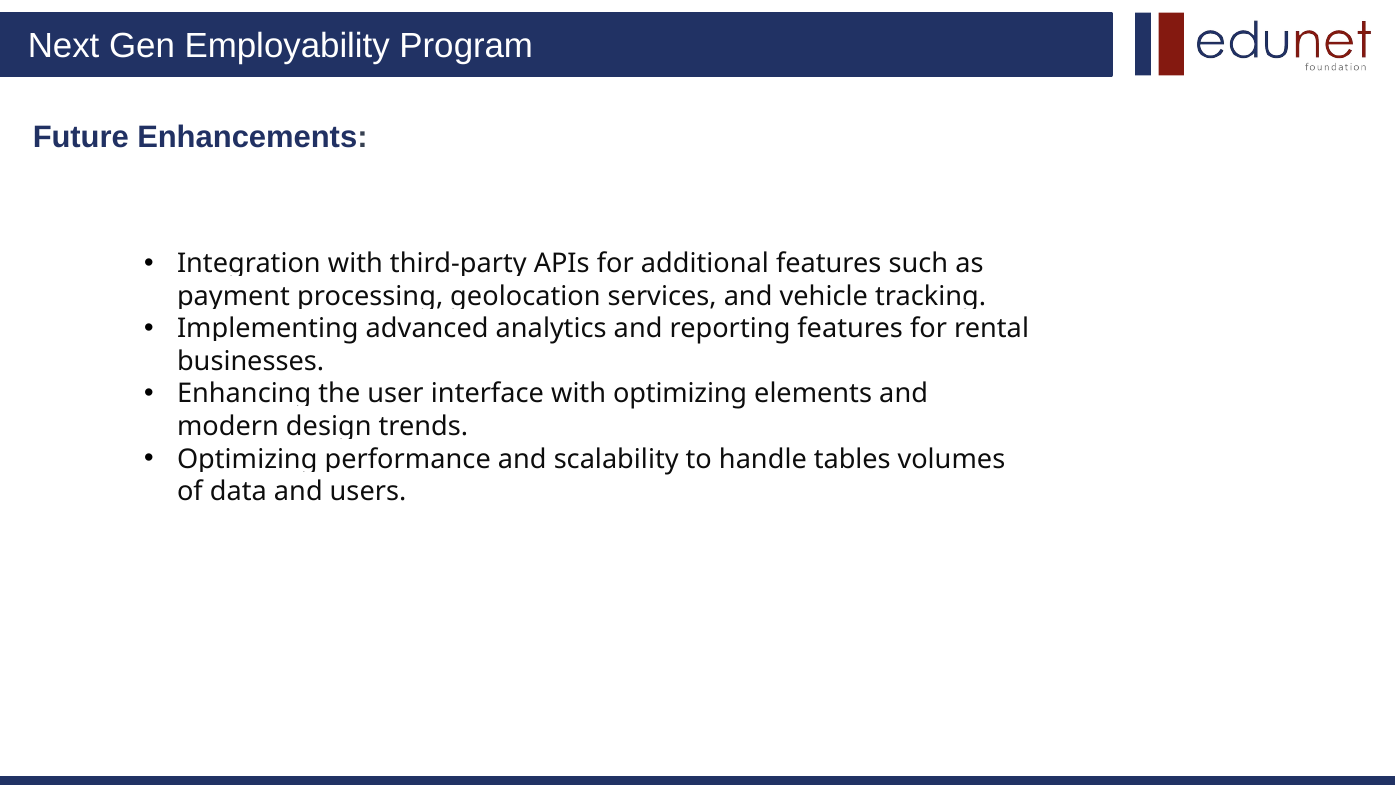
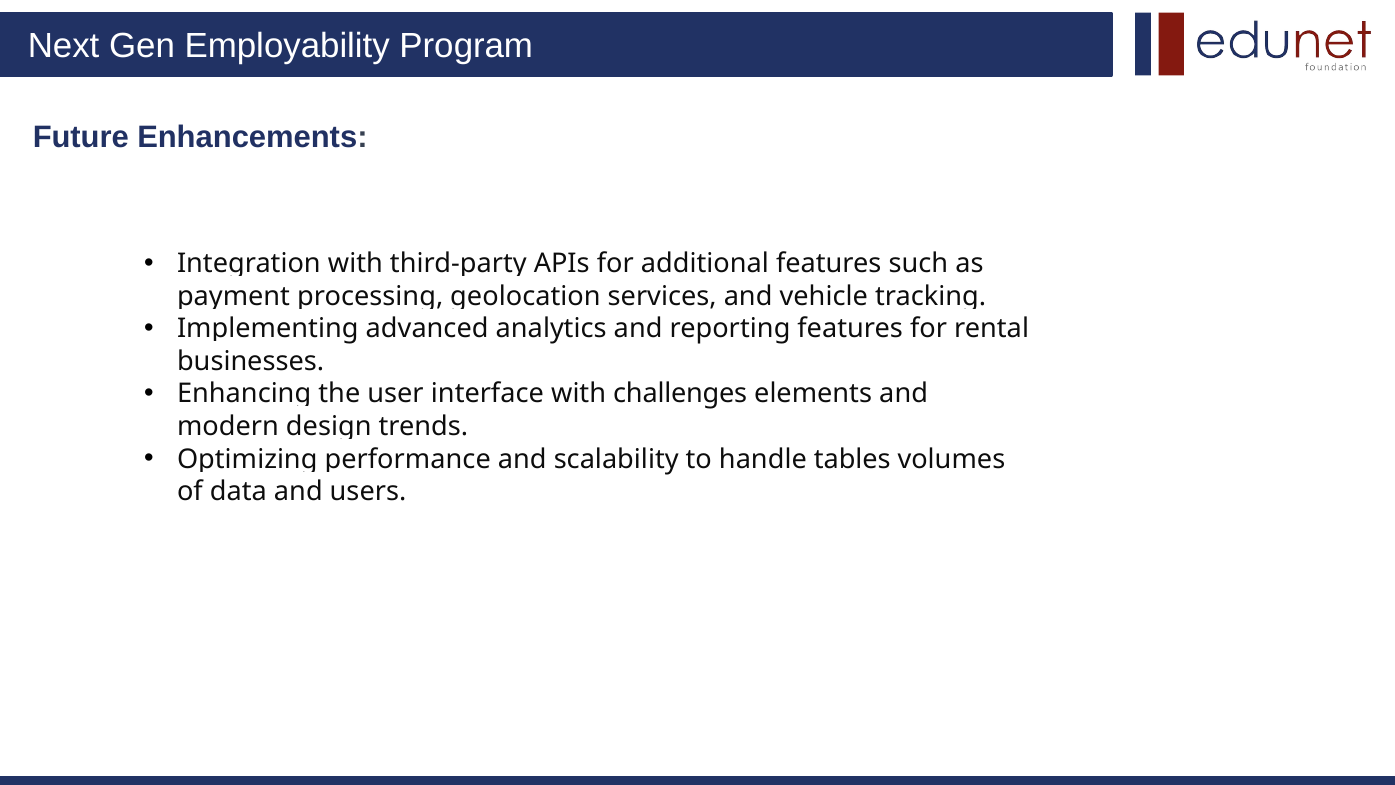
with optimizing: optimizing -> challenges
